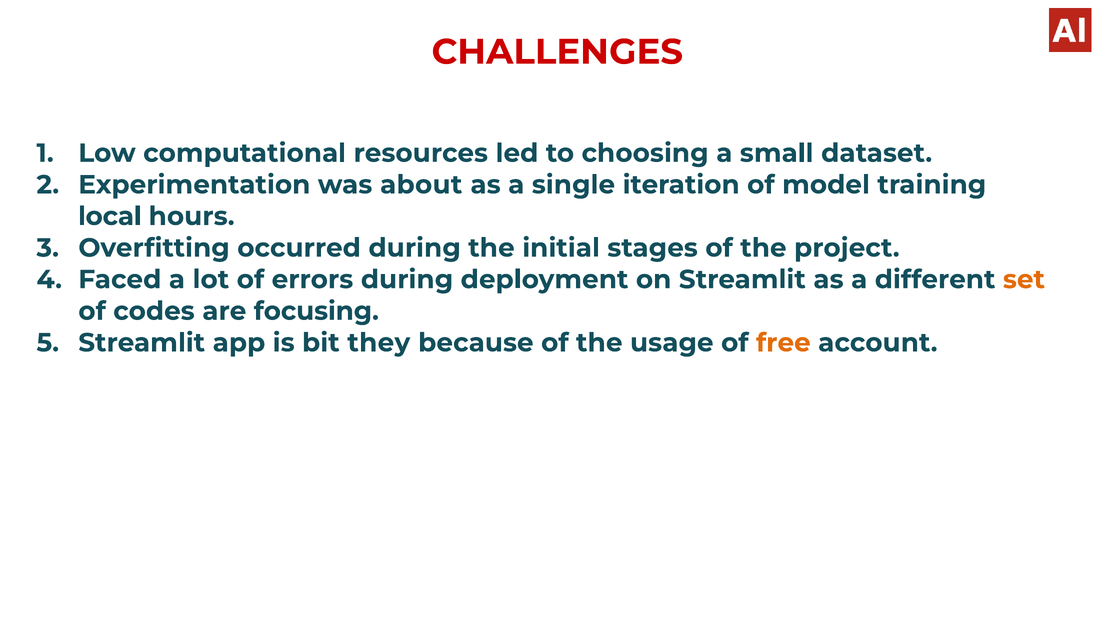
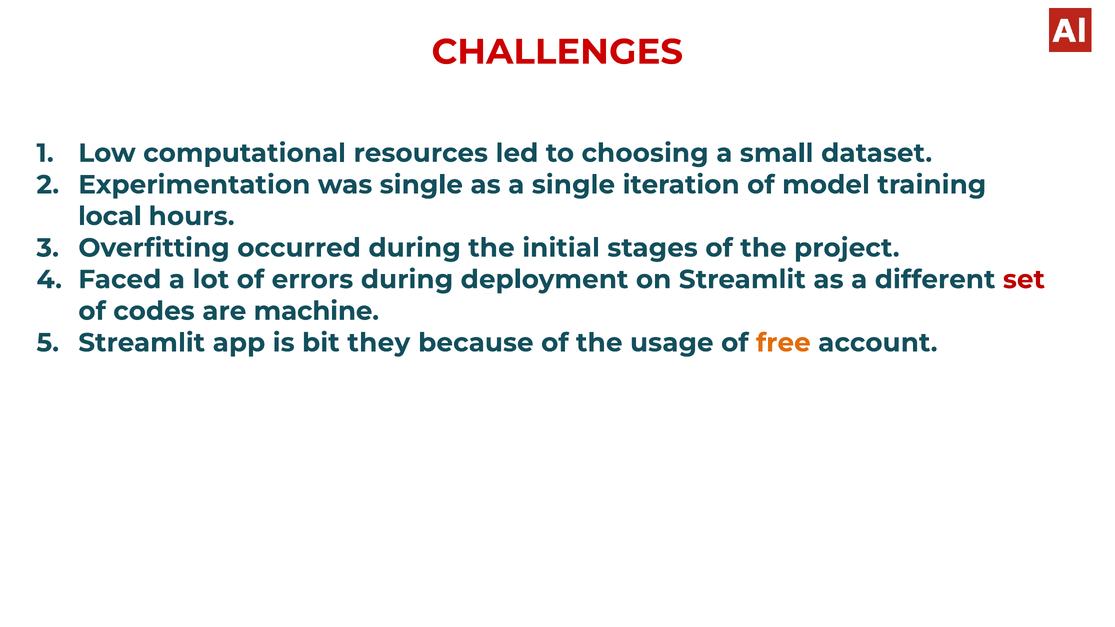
was about: about -> single
set colour: orange -> red
focusing: focusing -> machine
